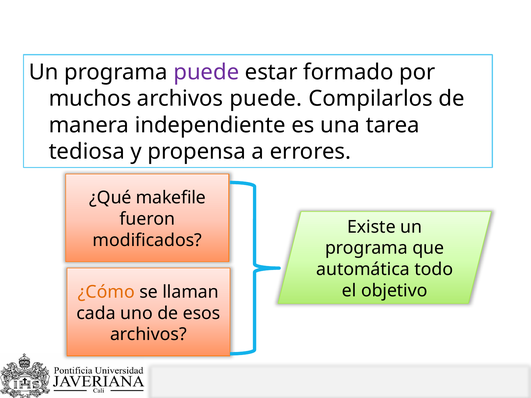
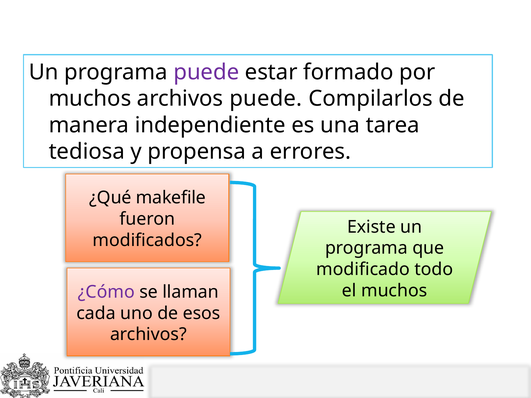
automática: automática -> modificado
el objetivo: objetivo -> muchos
¿Cómo at (106, 292) colour: orange -> purple
